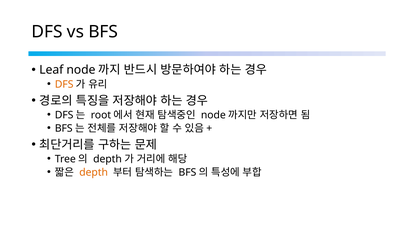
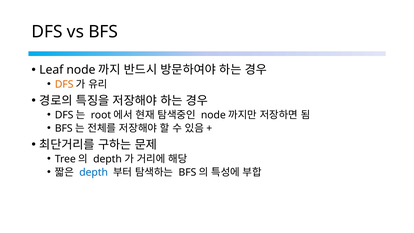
depth at (94, 172) colour: orange -> blue
